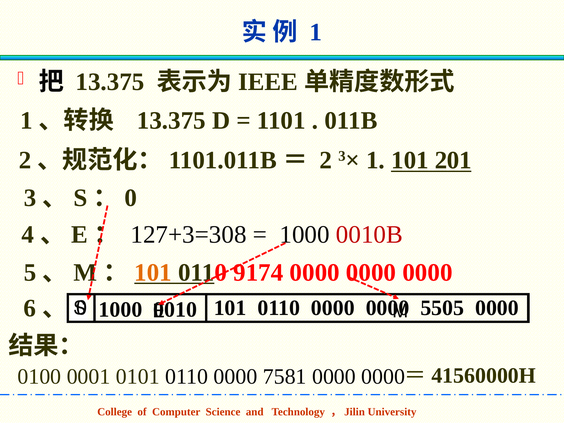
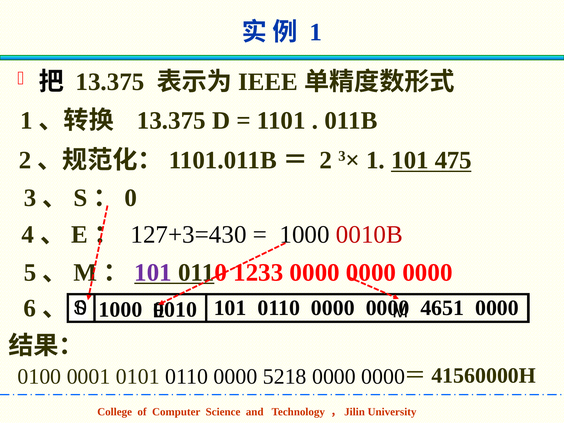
201: 201 -> 475
127+3=308: 127+3=308 -> 127+3=430
101 at (153, 272) colour: orange -> purple
9174: 9174 -> 1233
5505: 5505 -> 4651
7581: 7581 -> 5218
